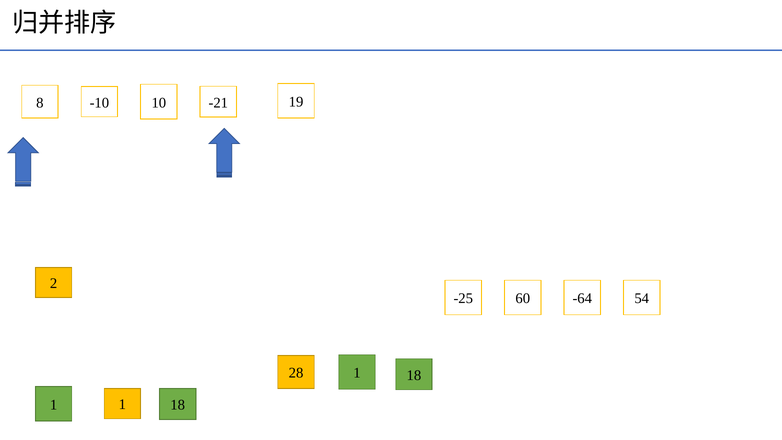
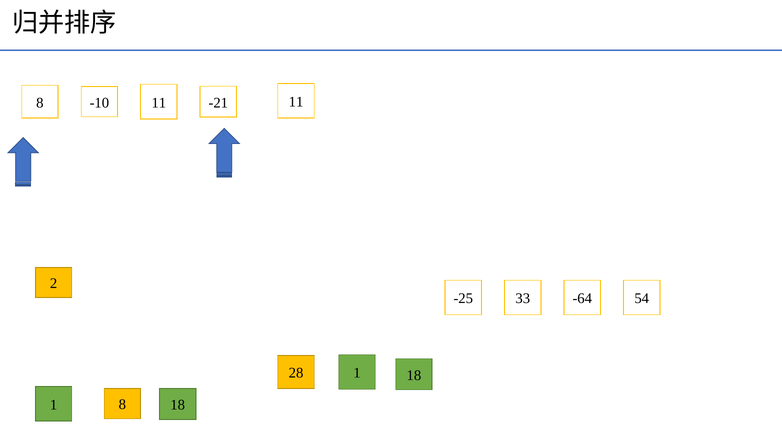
-10 10: 10 -> 11
-21 19: 19 -> 11
60: 60 -> 33
1 at (122, 405): 1 -> 8
